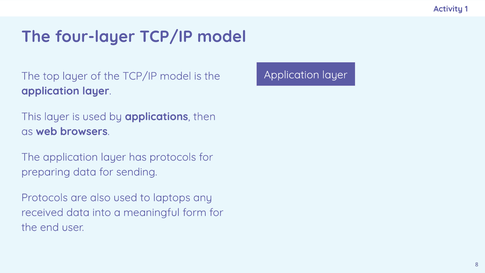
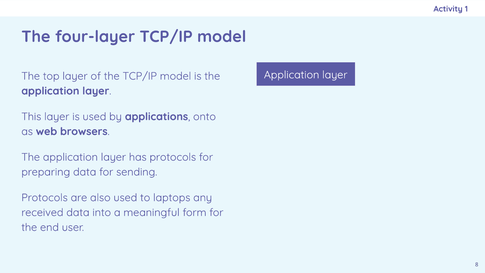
then: then -> onto
